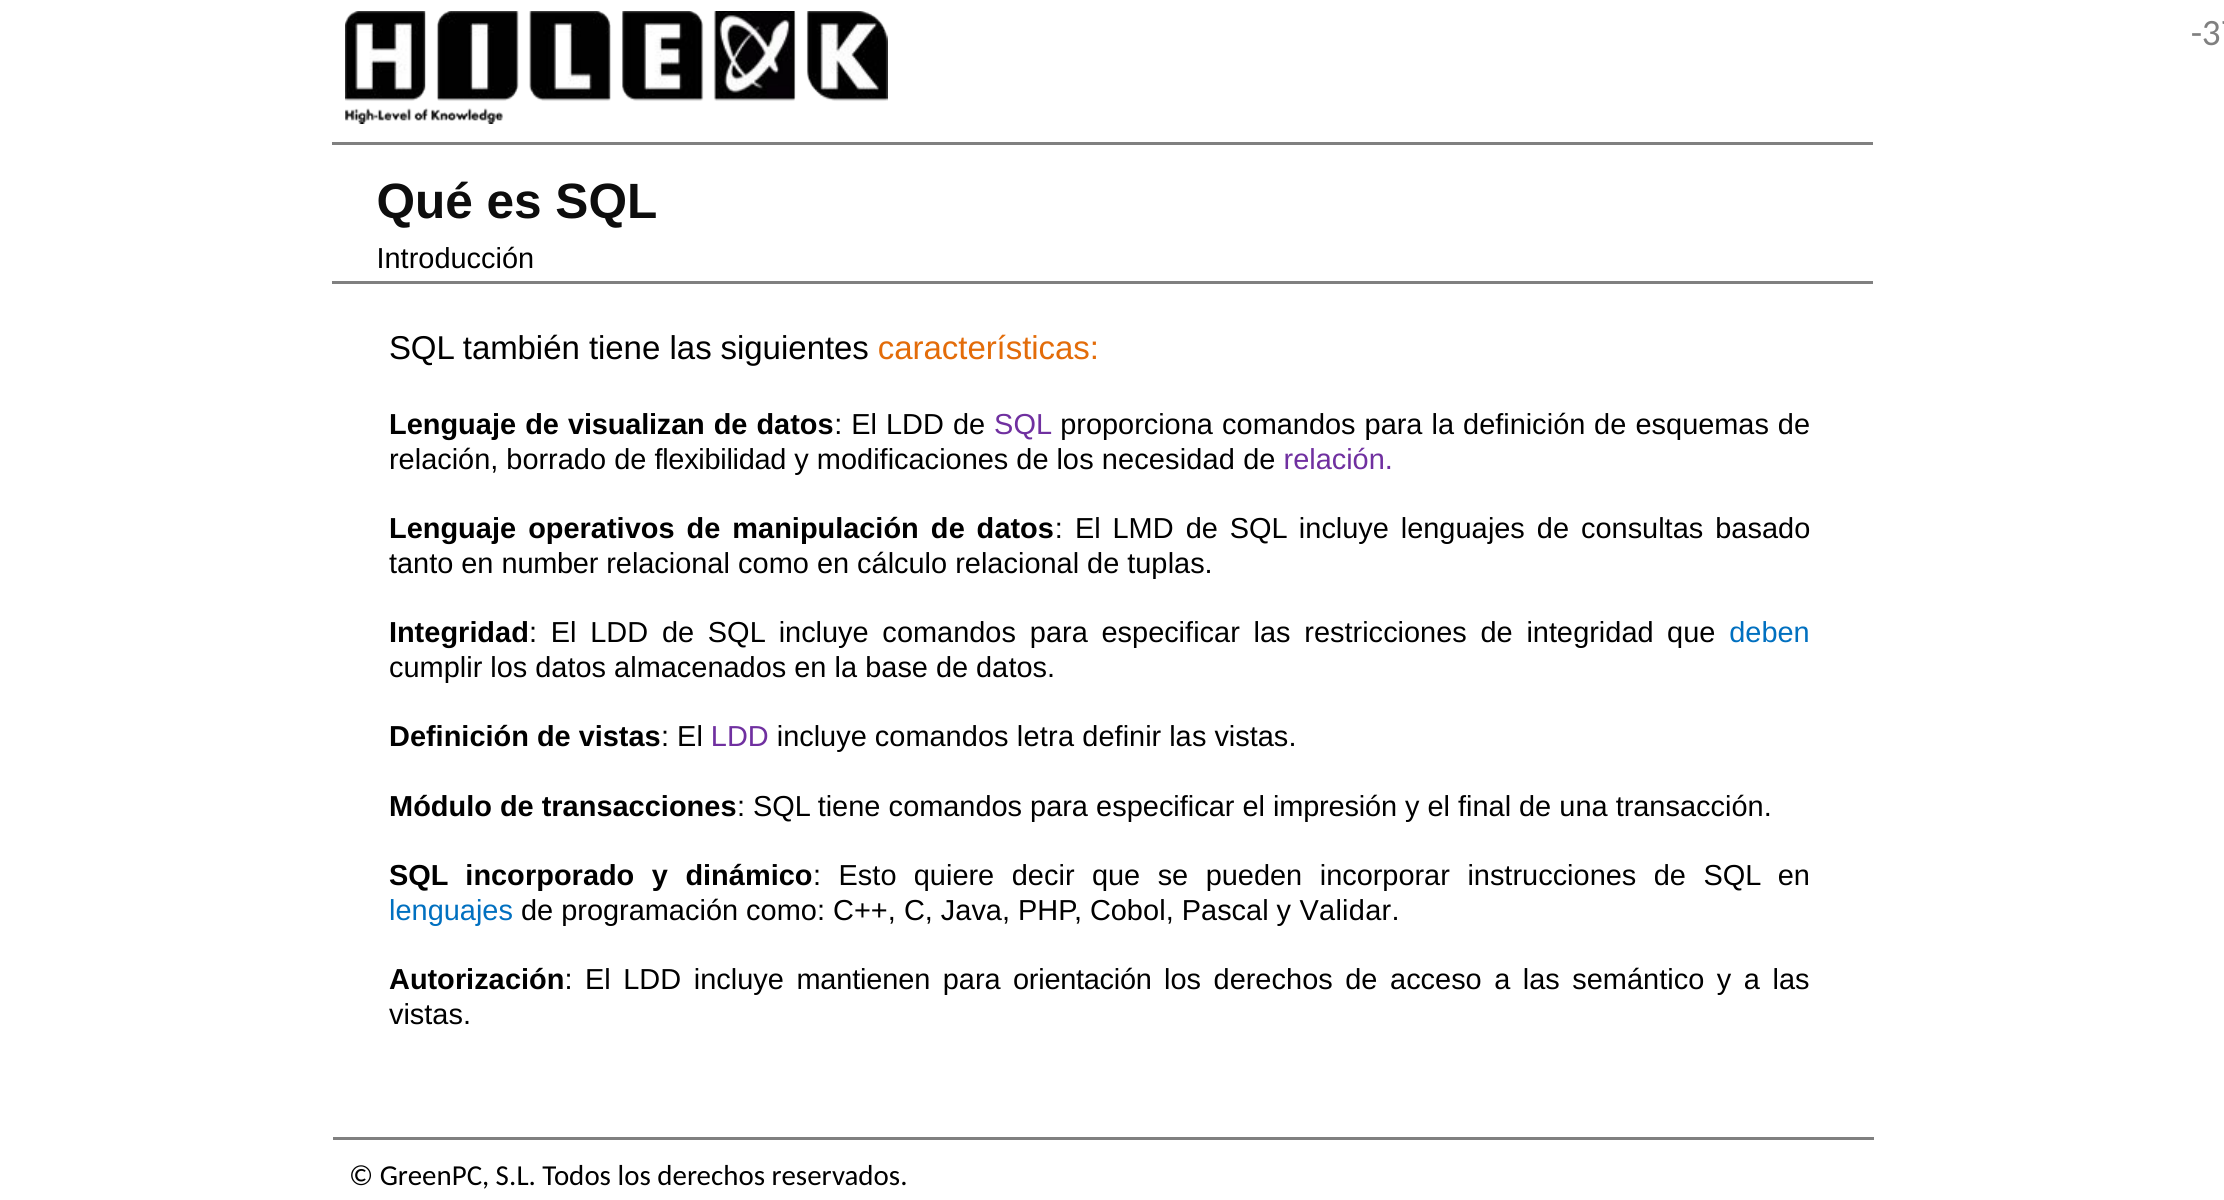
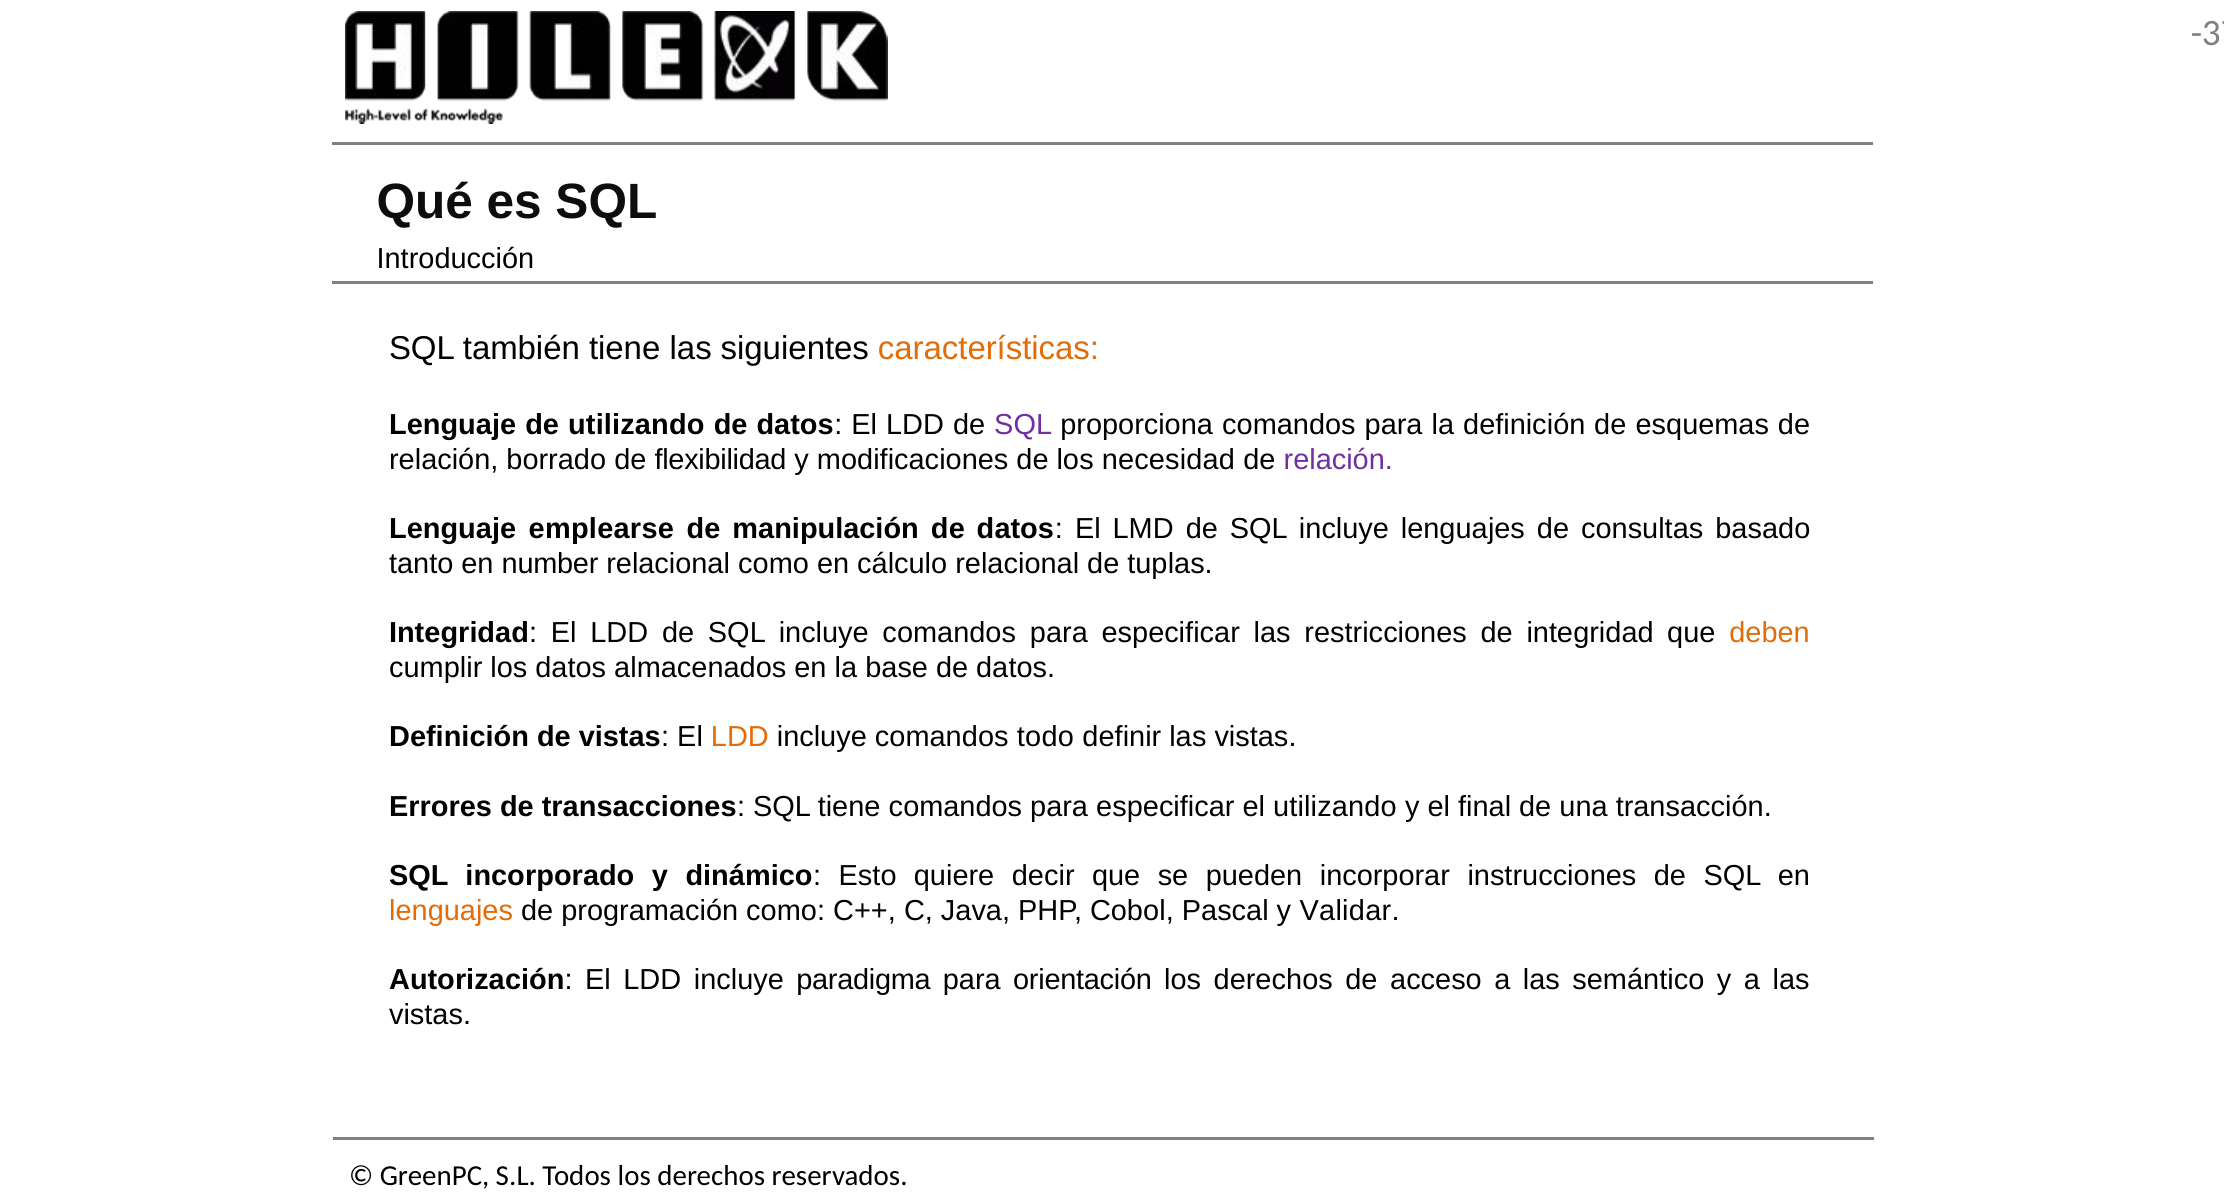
de visualizan: visualizan -> utilizando
operativos: operativos -> emplearse
deben colour: blue -> orange
LDD at (740, 737) colour: purple -> orange
letra: letra -> todo
Módulo: Módulo -> Errores
el impresión: impresión -> utilizando
lenguajes at (451, 911) colour: blue -> orange
mantienen: mantienen -> paradigma
